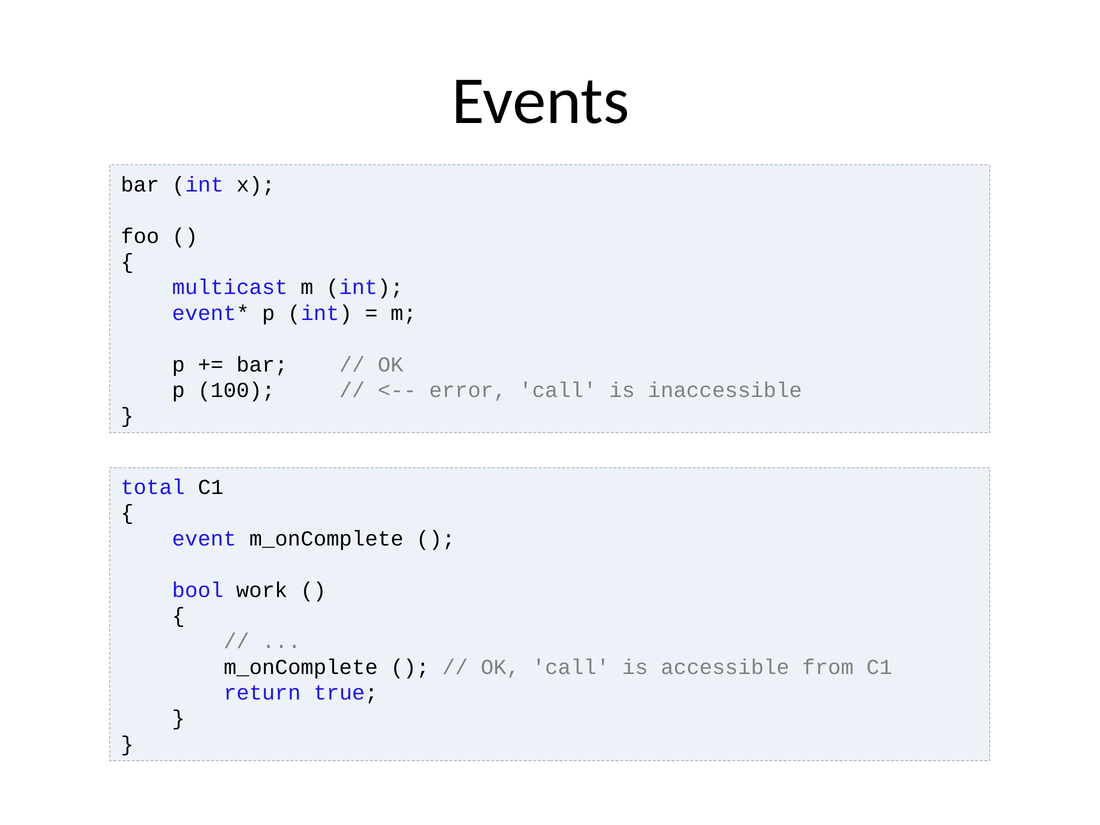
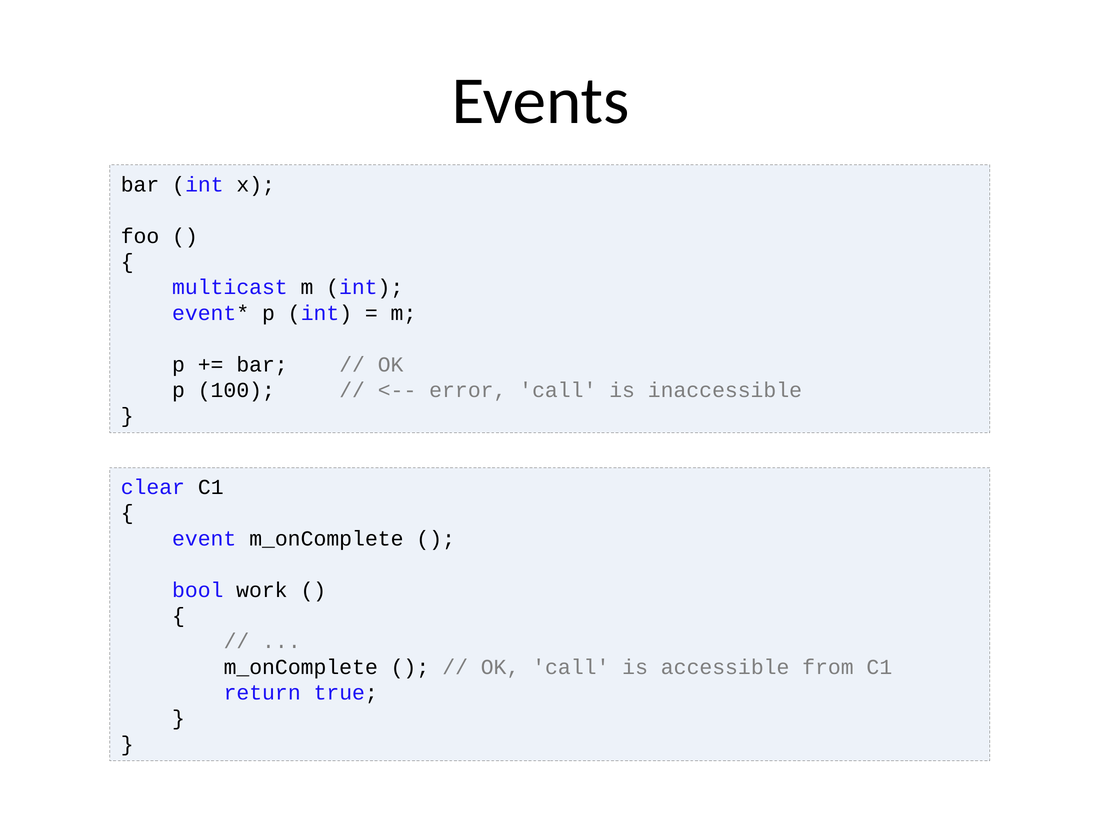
total: total -> clear
